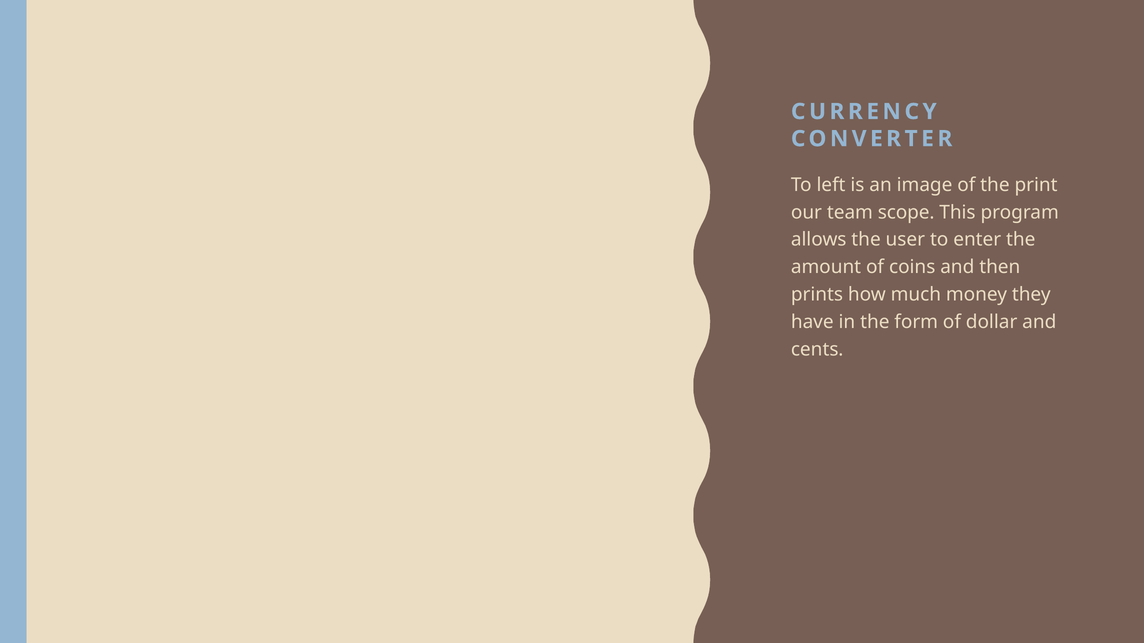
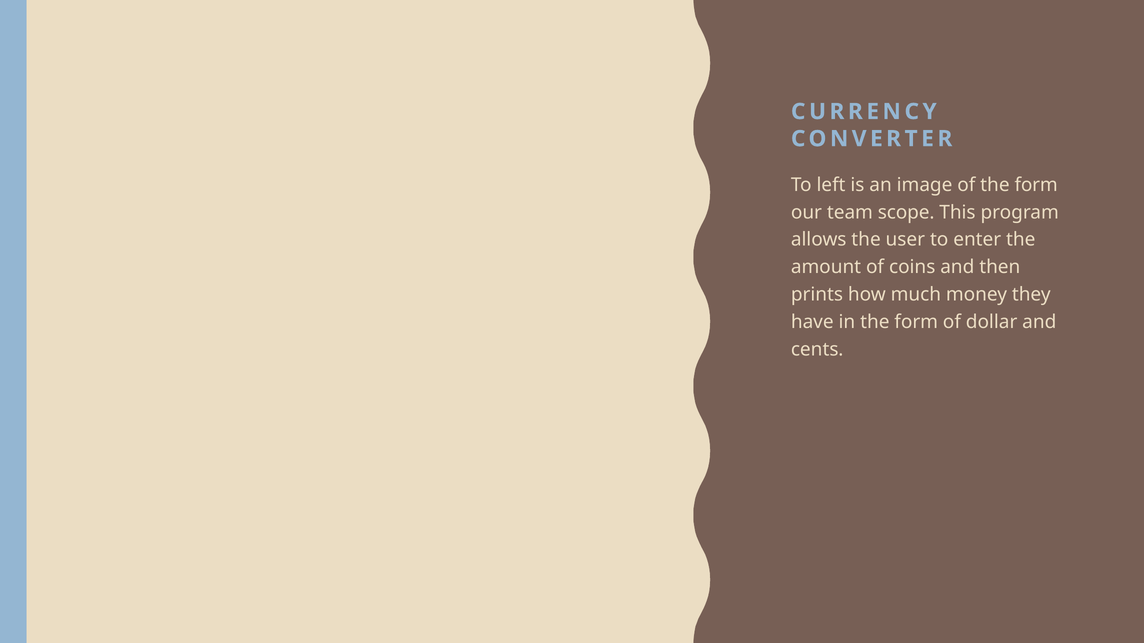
of the print: print -> form
